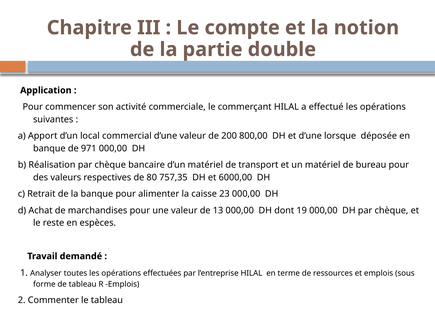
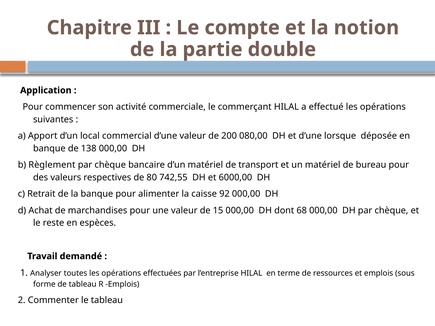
800,00: 800,00 -> 080,00
971: 971 -> 138
Réalisation: Réalisation -> Règlement
757,35: 757,35 -> 742,55
23: 23 -> 92
13: 13 -> 15
19: 19 -> 68
